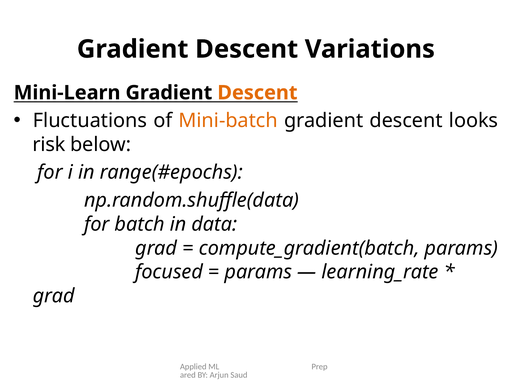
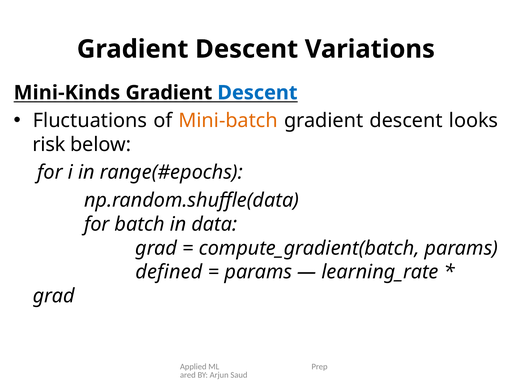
Mini-Learn: Mini-Learn -> Mini-Kinds
Descent at (257, 93) colour: orange -> blue
focused: focused -> defined
